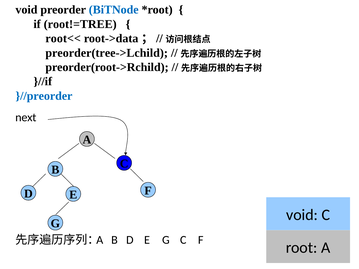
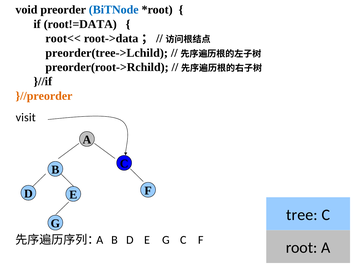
root!=TREE: root!=TREE -> root!=DATA
}//preorder colour: blue -> orange
next: next -> visit
void at (302, 215): void -> tree
